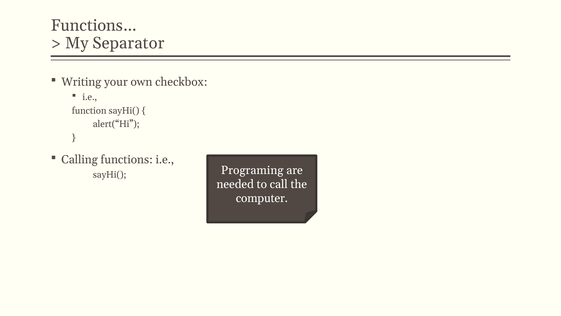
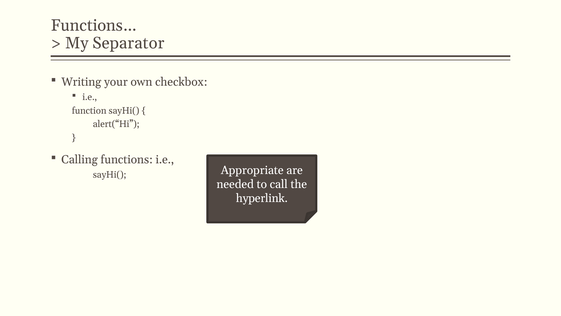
Programing: Programing -> Appropriate
computer: computer -> hyperlink
